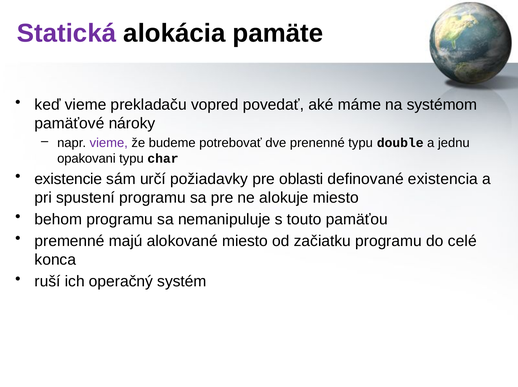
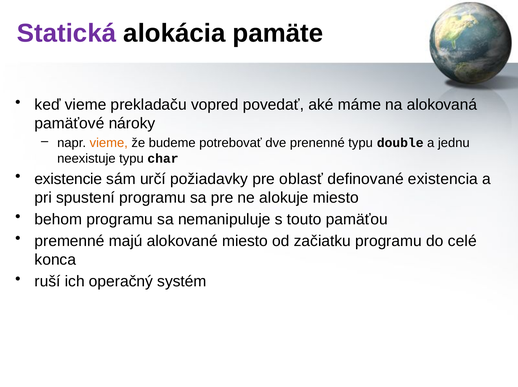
systémom: systémom -> alokovaná
vieme at (109, 143) colour: purple -> orange
opakovani: opakovani -> neexistuje
oblasti: oblasti -> oblasť
